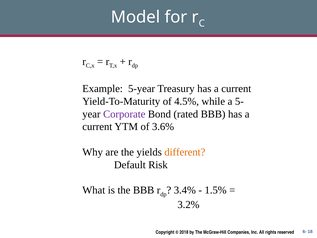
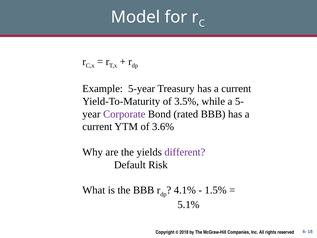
4.5%: 4.5% -> 3.5%
different colour: orange -> purple
3.4%: 3.4% -> 4.1%
3.2%: 3.2% -> 5.1%
